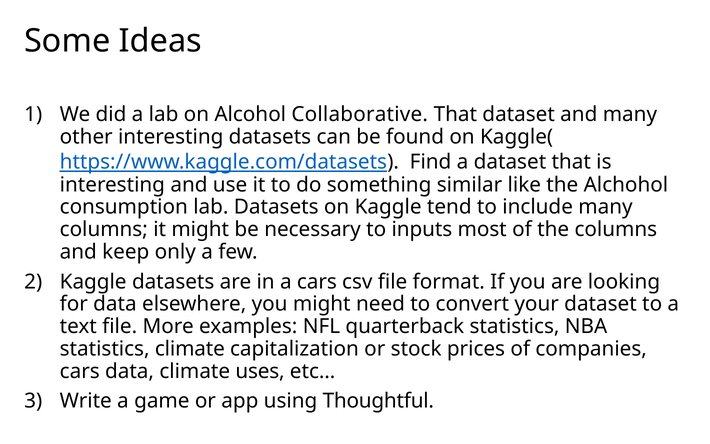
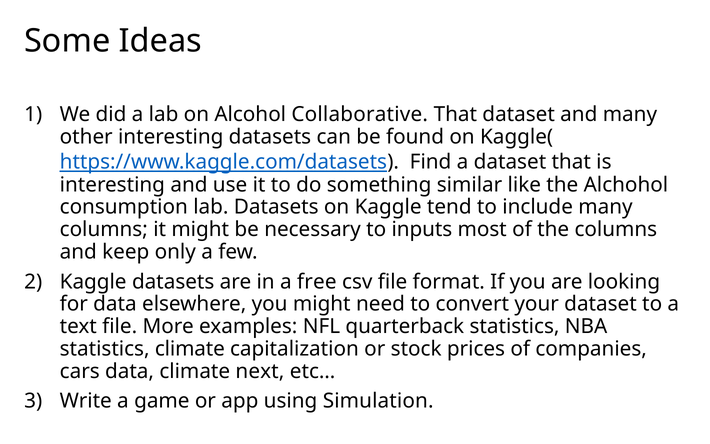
a cars: cars -> free
uses: uses -> next
Thoughtful: Thoughtful -> Simulation
